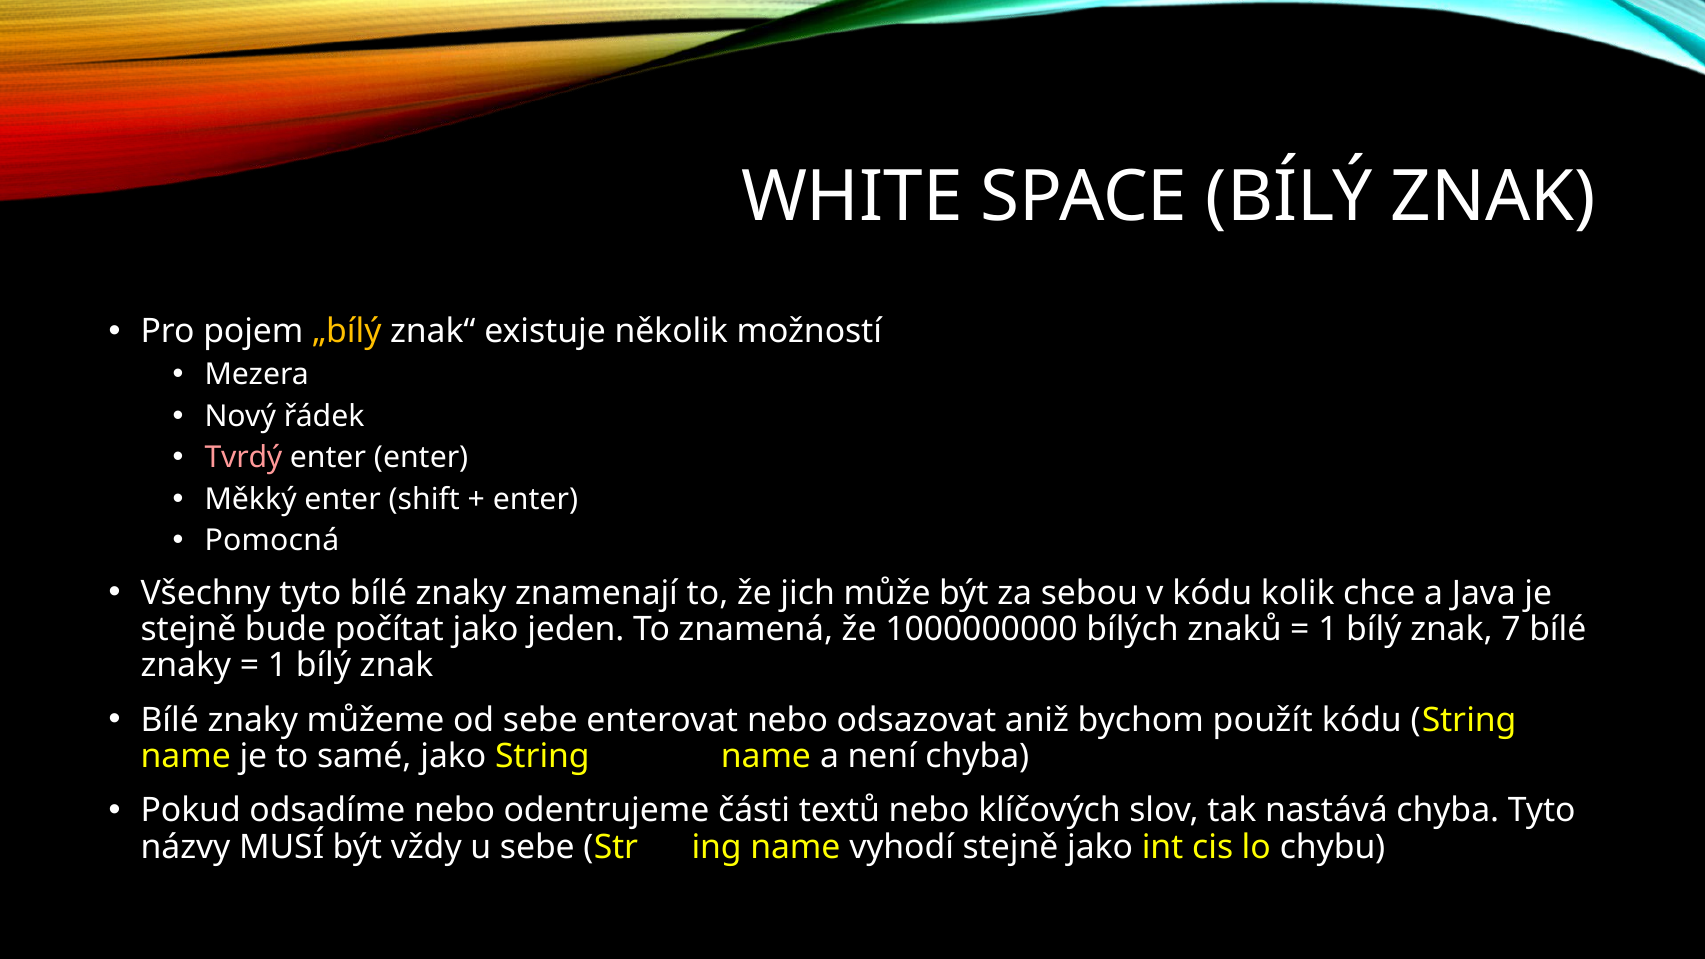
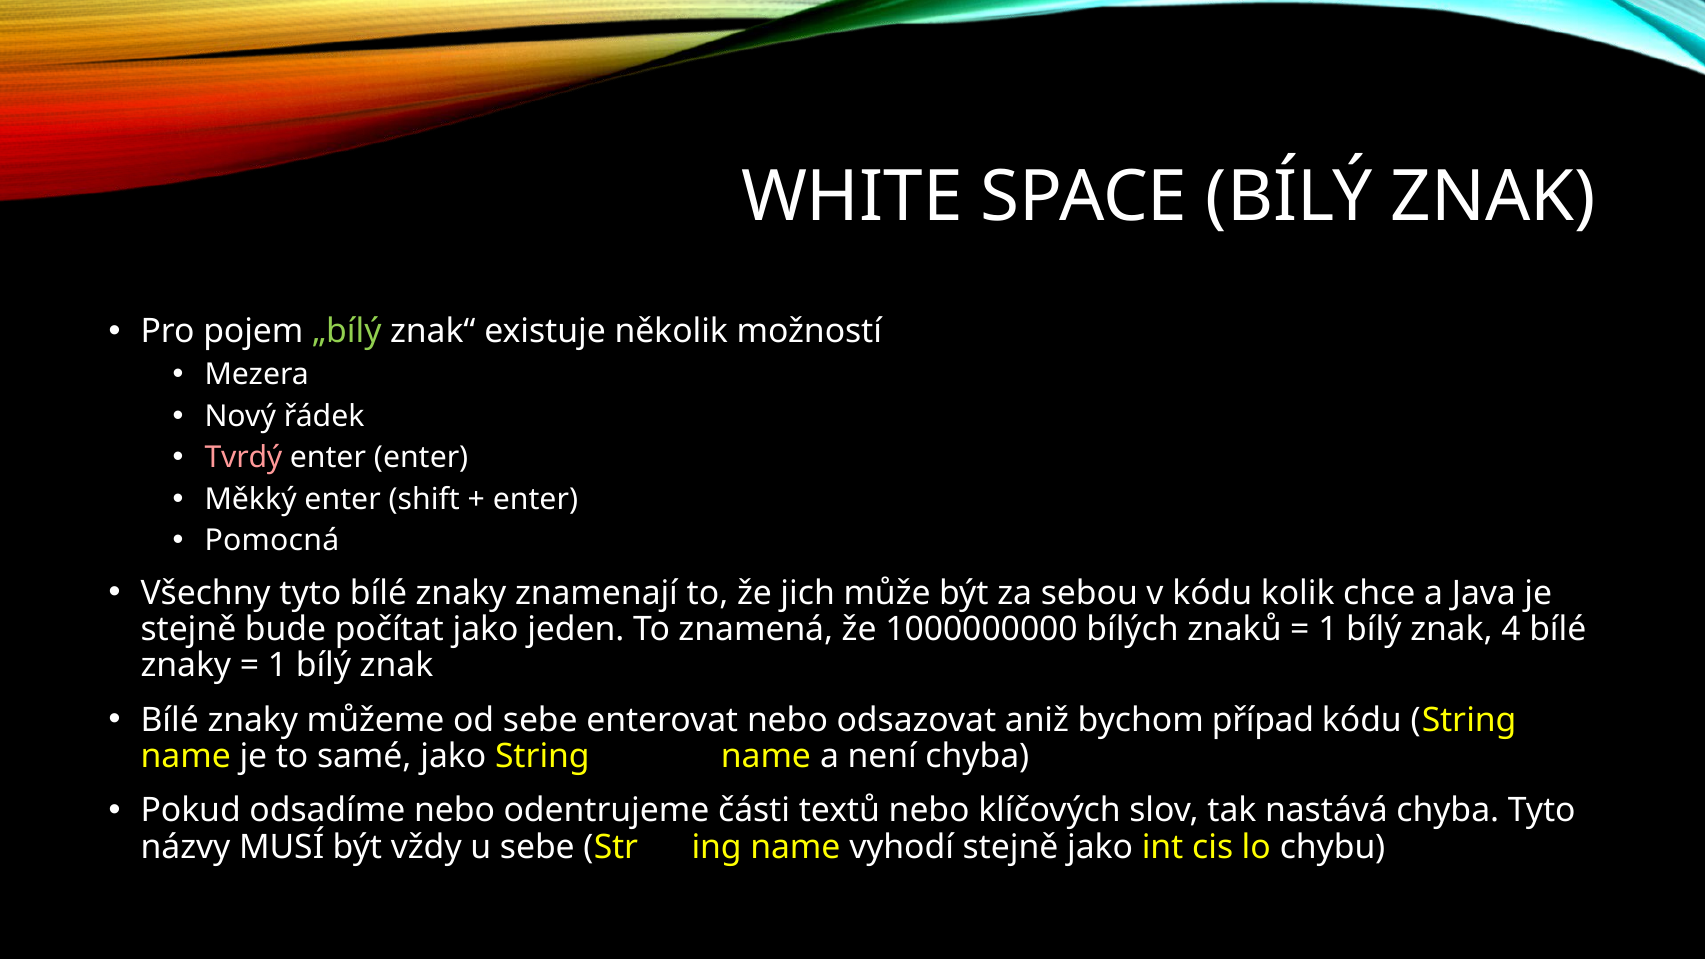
„bílý colour: yellow -> light green
7: 7 -> 4
použít: použít -> případ
